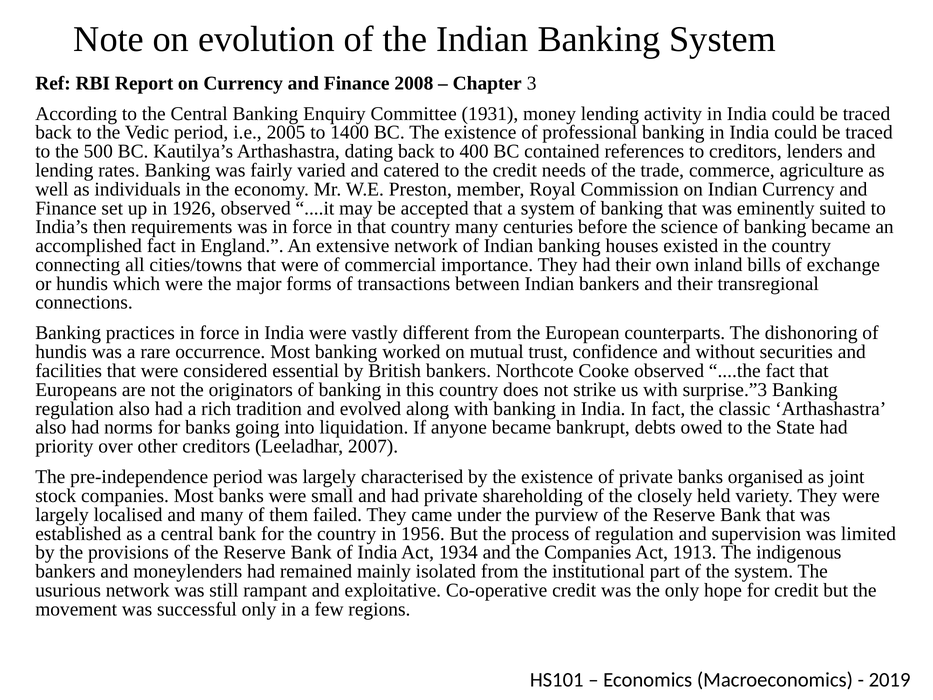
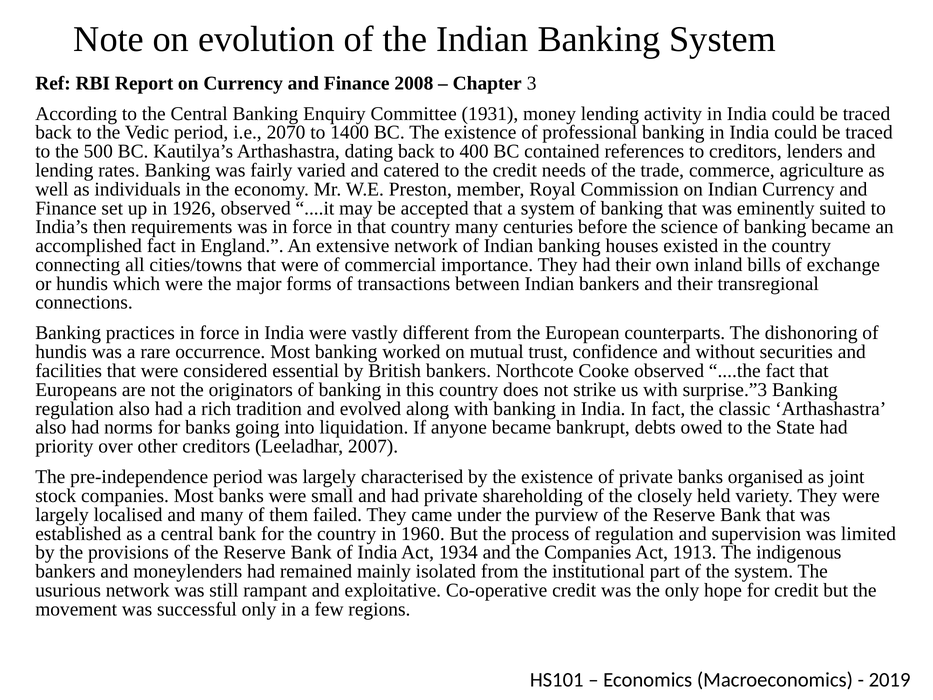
2005: 2005 -> 2070
1956: 1956 -> 1960
